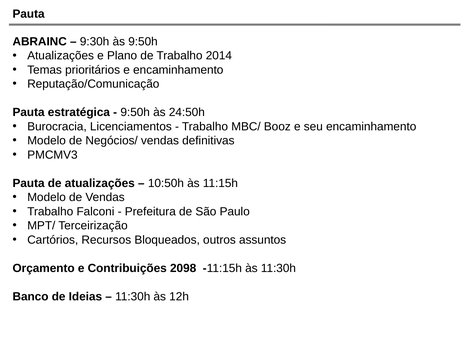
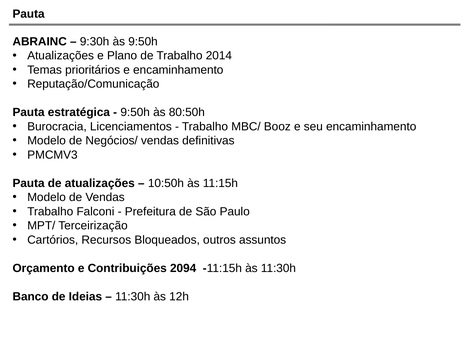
24:50h: 24:50h -> 80:50h
2098: 2098 -> 2094
